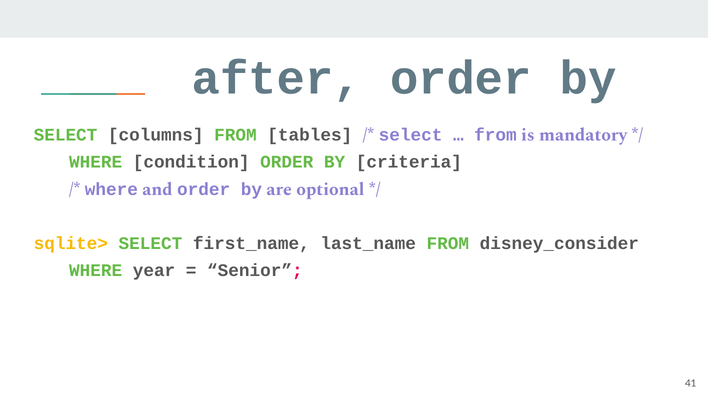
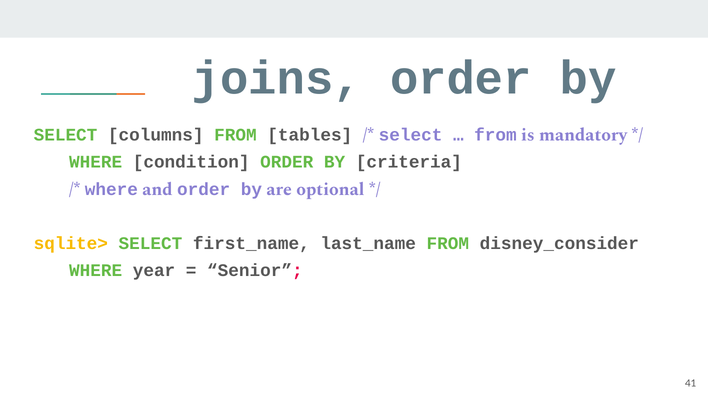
after: after -> joins
